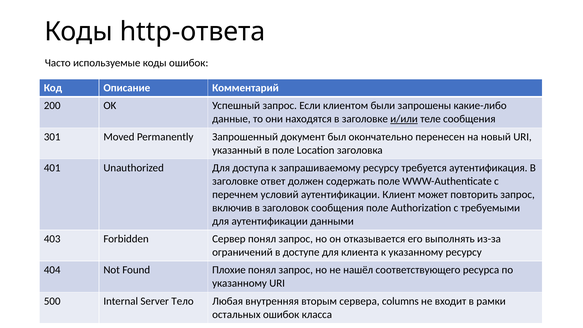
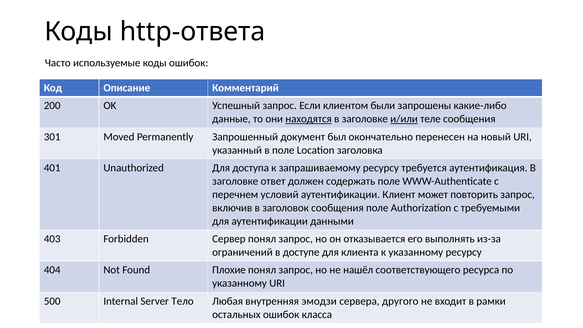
находятся underline: none -> present
вторым: вторым -> эмодзи
columns: columns -> другого
